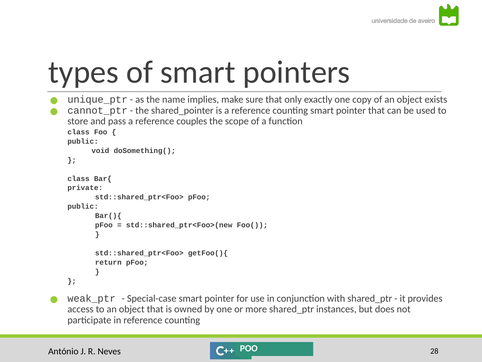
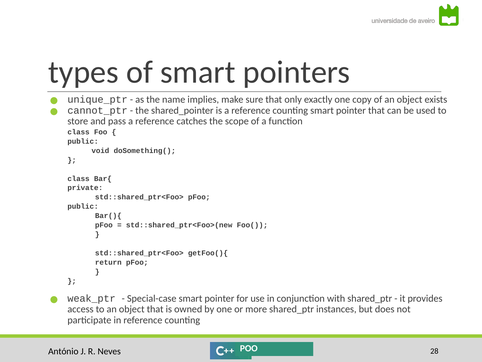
couples: couples -> catches
